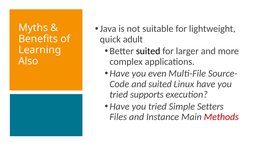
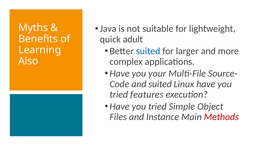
suited at (148, 51) colour: black -> blue
even: even -> your
supports: supports -> features
Setters: Setters -> Object
